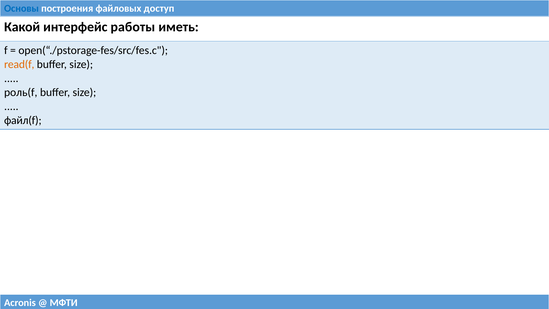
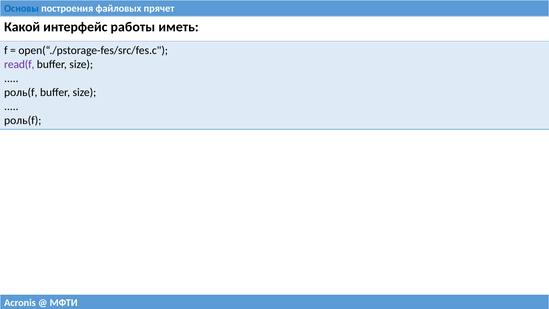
доступ: доступ -> прячет
read(f colour: orange -> purple
файл(f at (23, 120): файл(f -> роль(f
